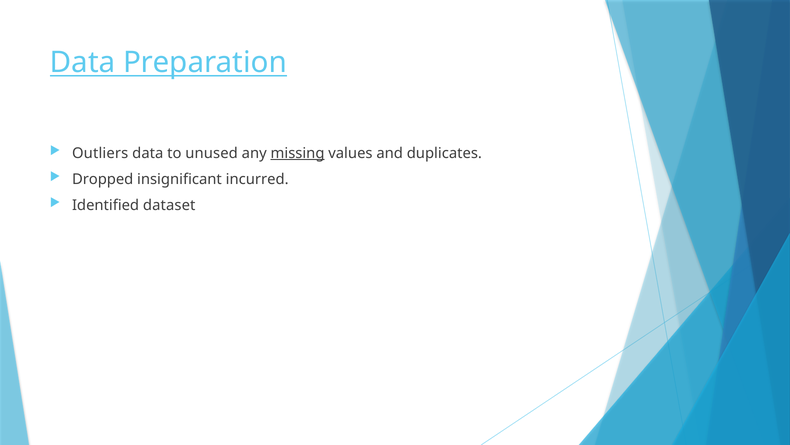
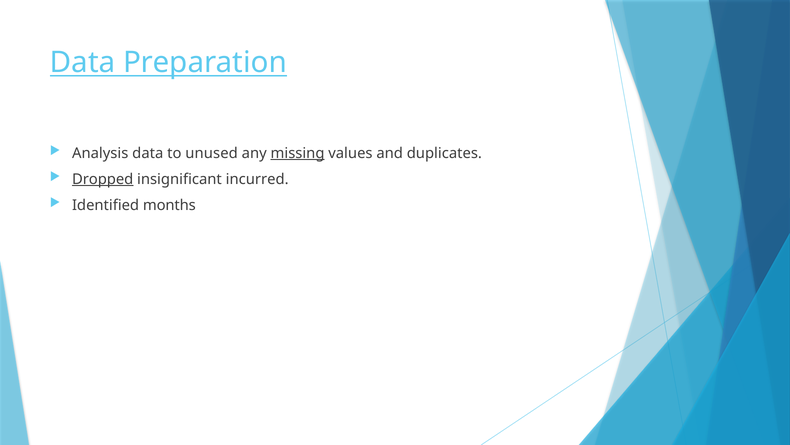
Outliers: Outliers -> Analysis
Dropped underline: none -> present
dataset: dataset -> months
